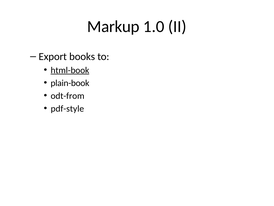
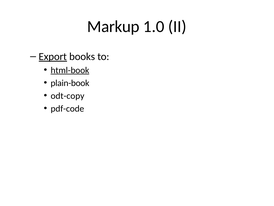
Export underline: none -> present
odt-from: odt-from -> odt-copy
pdf-style: pdf-style -> pdf-code
